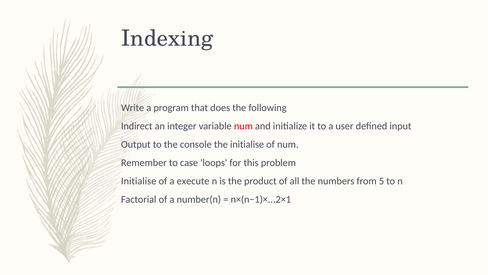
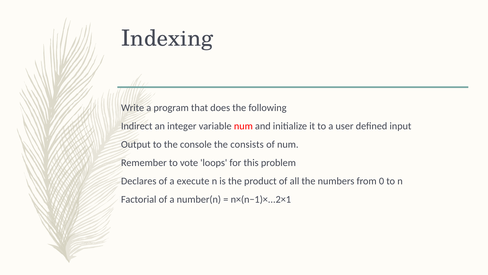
the initialise: initialise -> consists
case: case -> vote
Initialise at (139, 181): Initialise -> Declares
5: 5 -> 0
